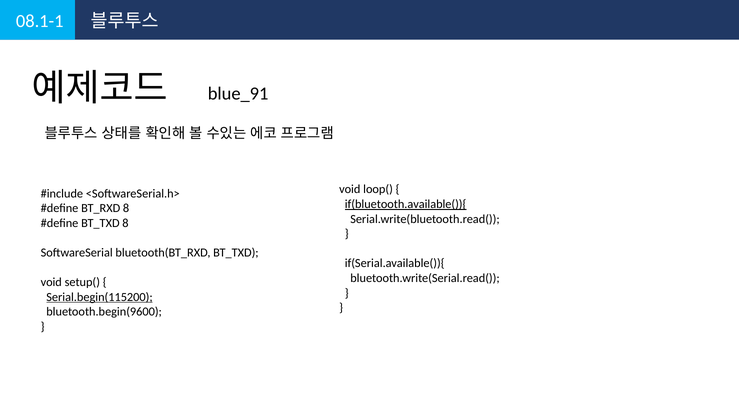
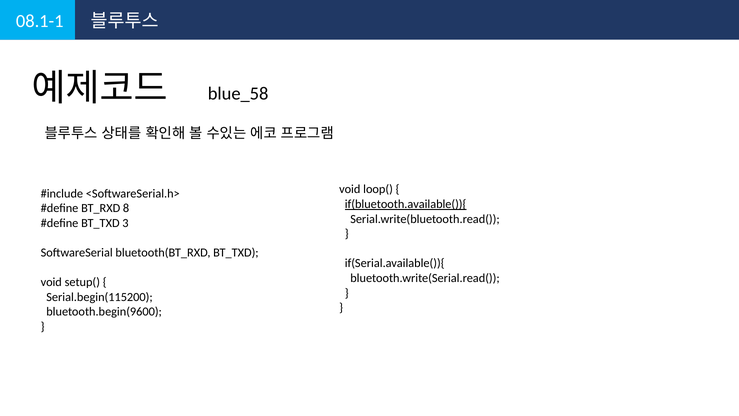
blue_91: blue_91 -> blue_58
BT_TXD 8: 8 -> 3
Serial.begin(115200 underline: present -> none
